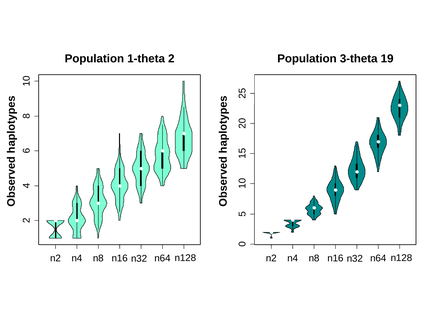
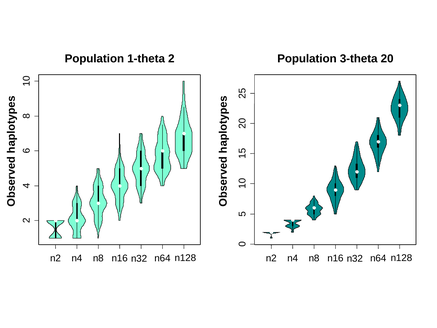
19: 19 -> 20
